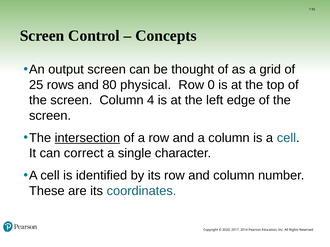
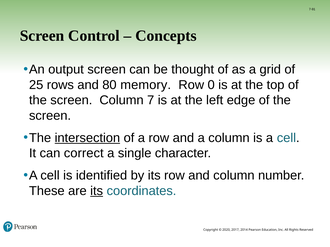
physical: physical -> memory
4: 4 -> 7
its at (97, 191) underline: none -> present
